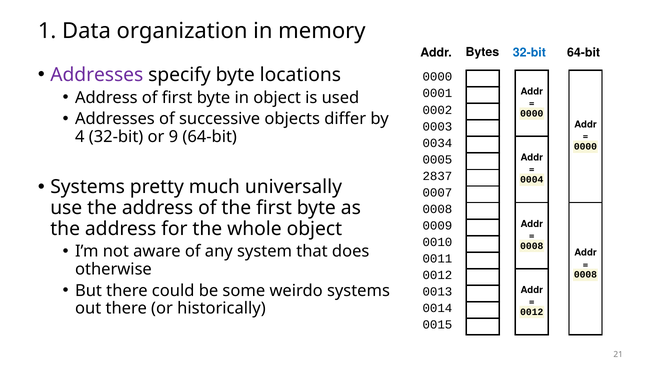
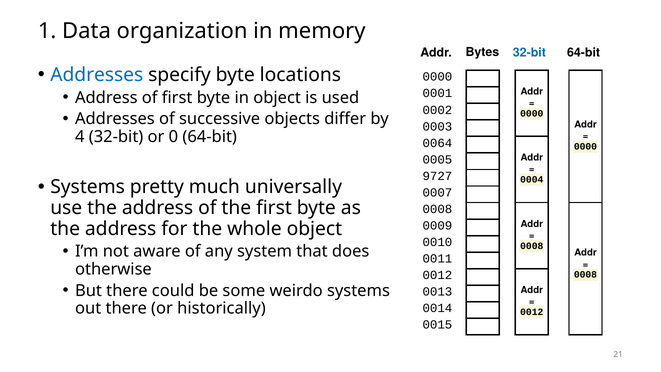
Addresses at (97, 75) colour: purple -> blue
9: 9 -> 0
0034: 0034 -> 0064
2837: 2837 -> 9727
